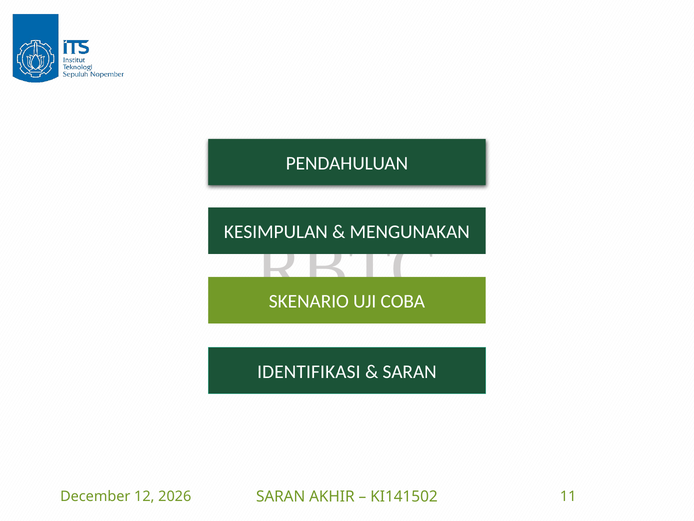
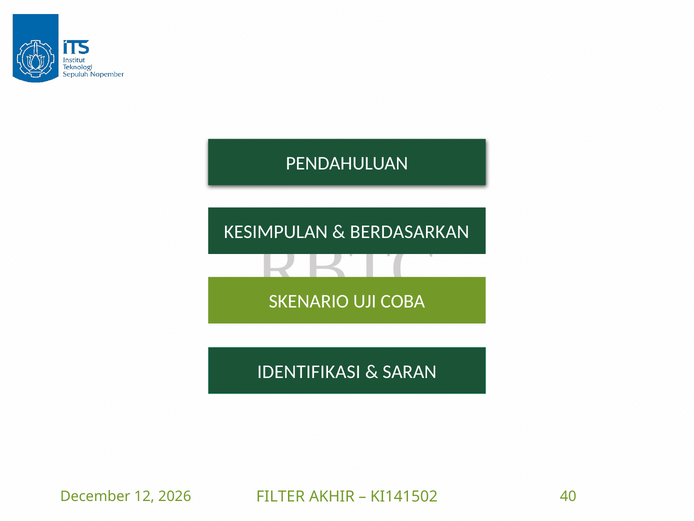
MENGUNAKAN: MENGUNAKAN -> BERDASARKAN
SARAN at (281, 496): SARAN -> FILTER
11: 11 -> 40
